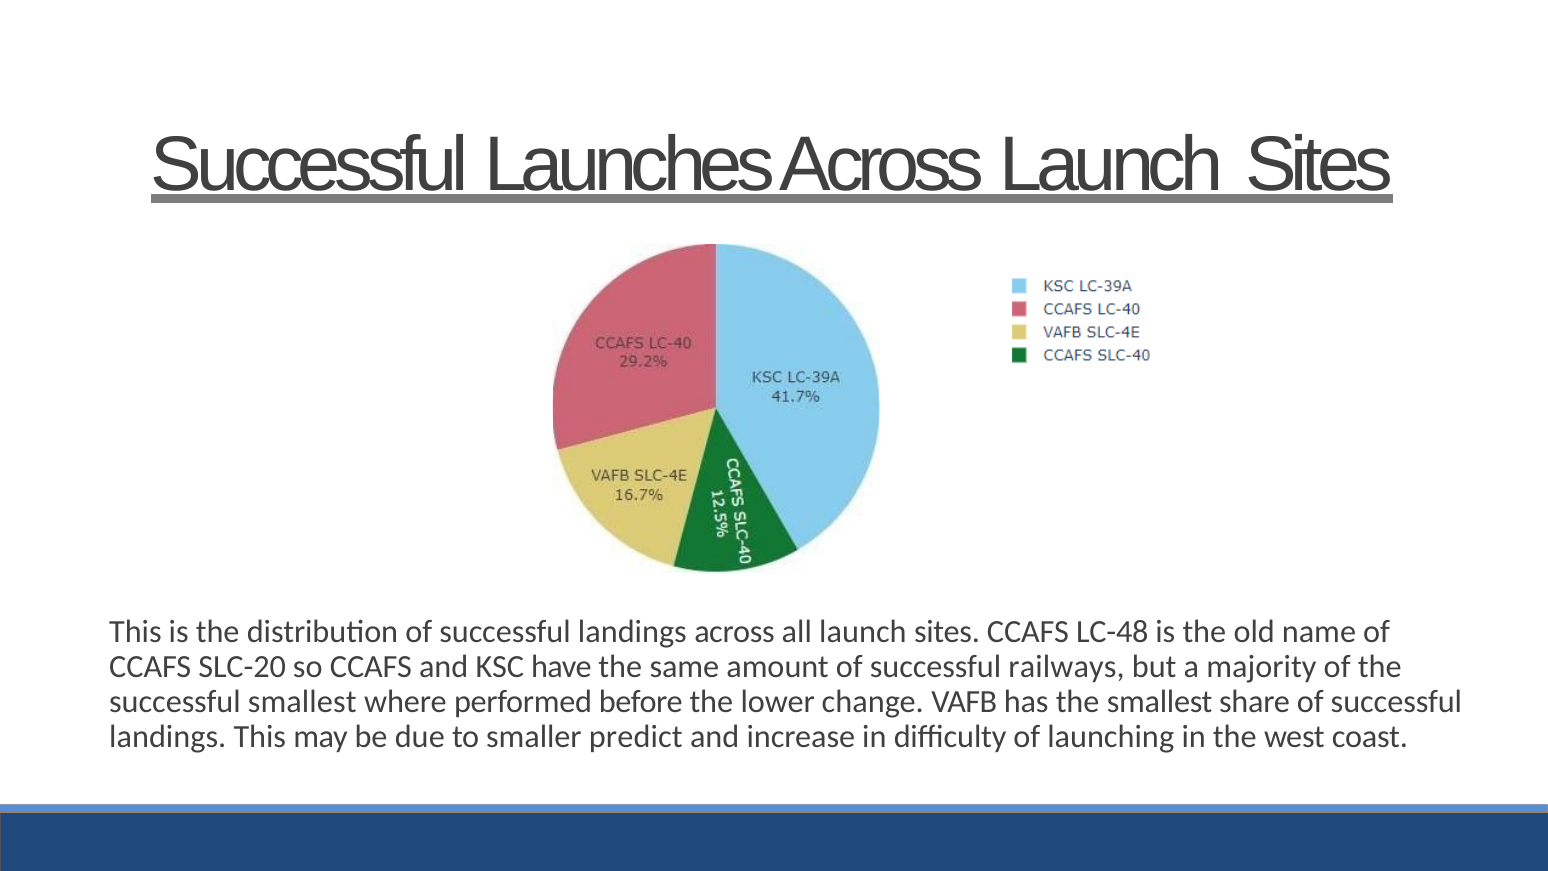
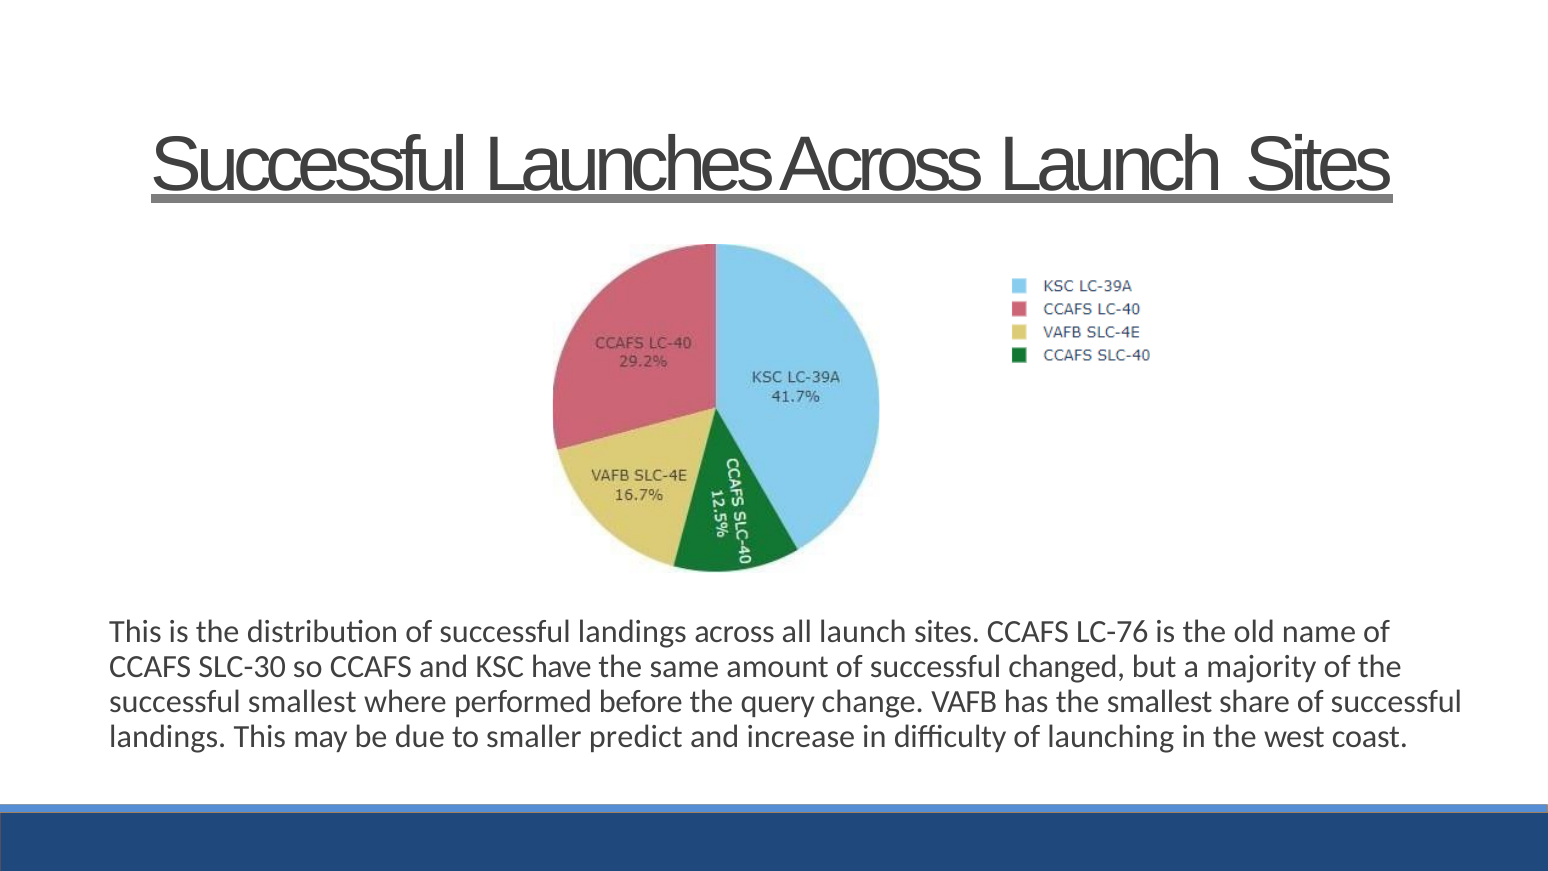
LC-48: LC-48 -> LC-76
SLC-20: SLC-20 -> SLC-30
railways: railways -> changed
lower: lower -> query
